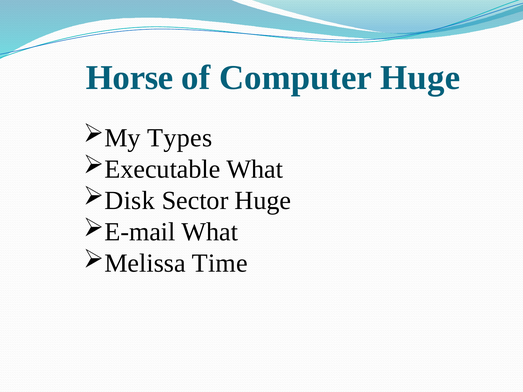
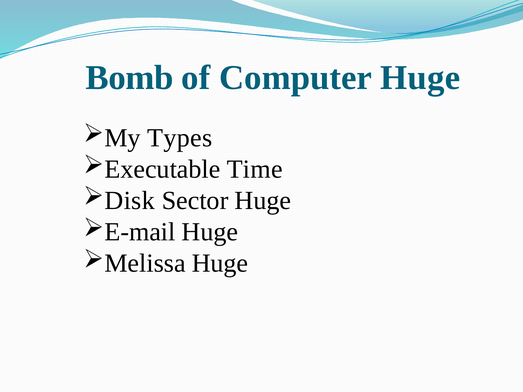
Horse: Horse -> Bomb
Executable What: What -> Time
E-mail What: What -> Huge
Melissa Time: Time -> Huge
